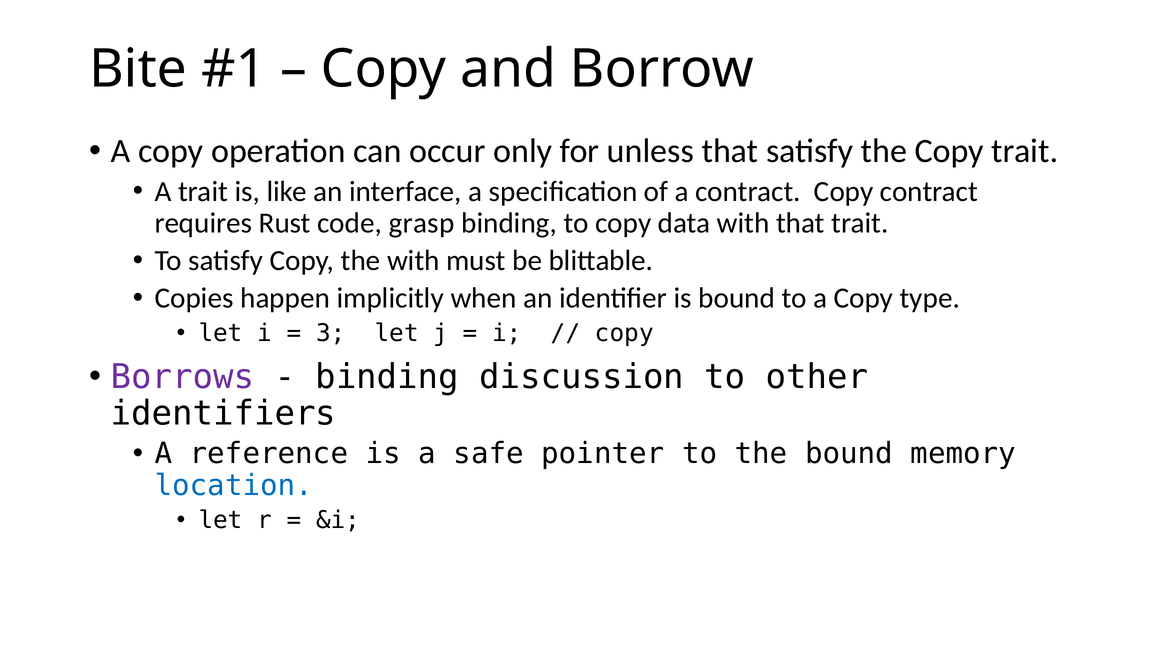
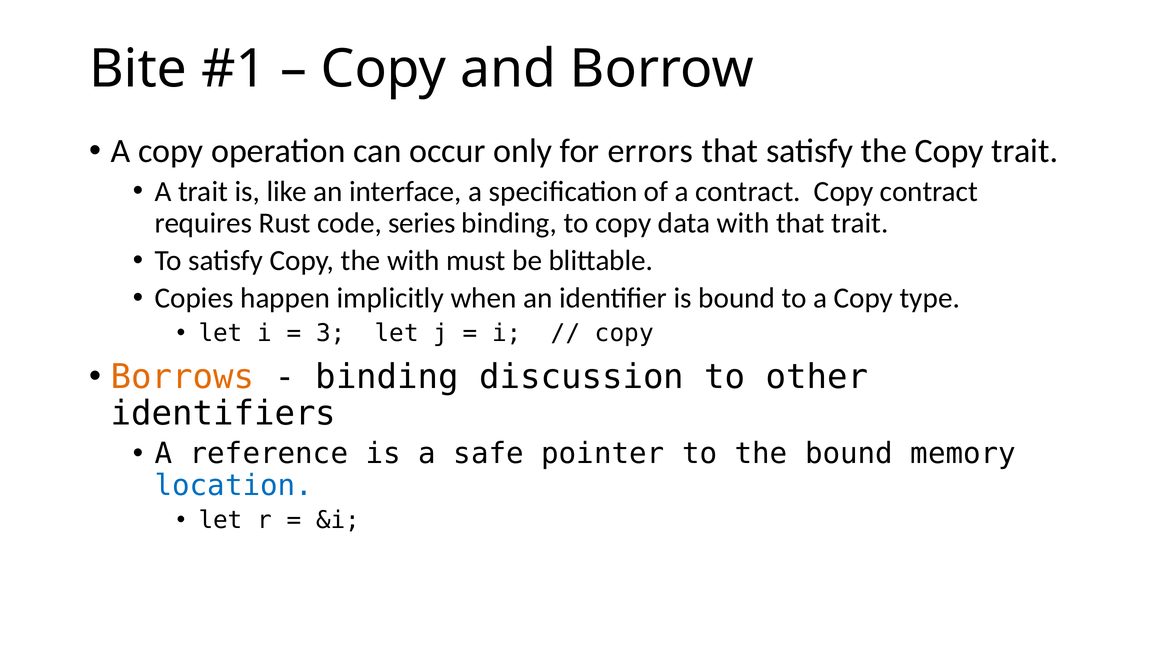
unless: unless -> errors
grasp: grasp -> series
Borrows colour: purple -> orange
